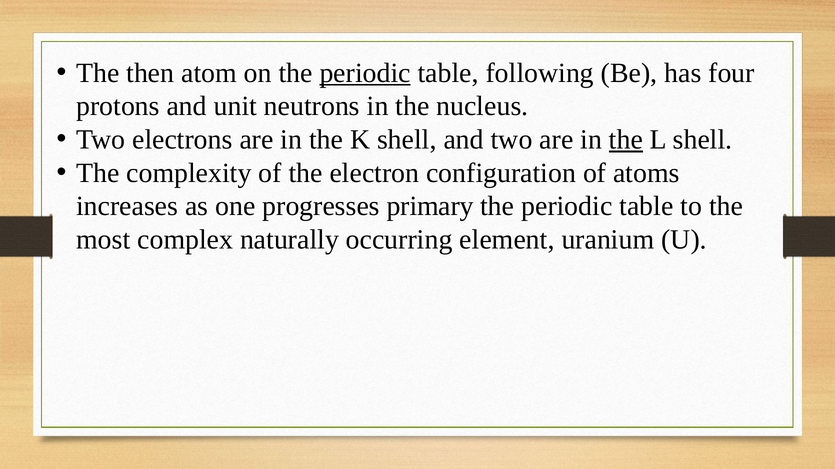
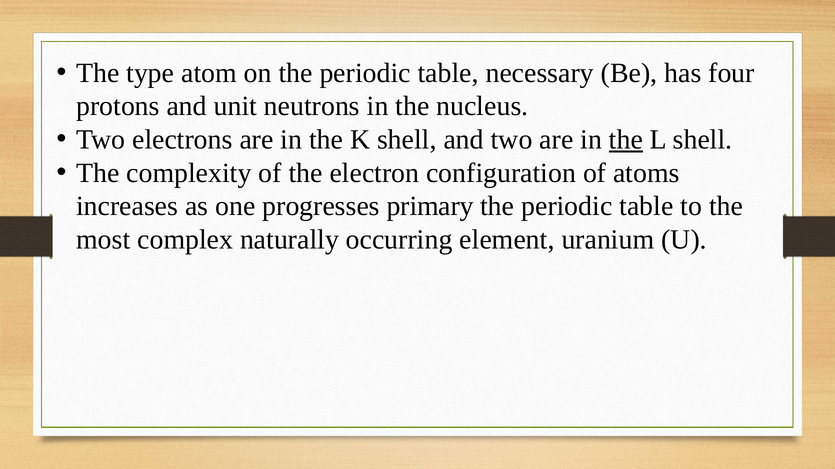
then: then -> type
periodic at (365, 73) underline: present -> none
following: following -> necessary
